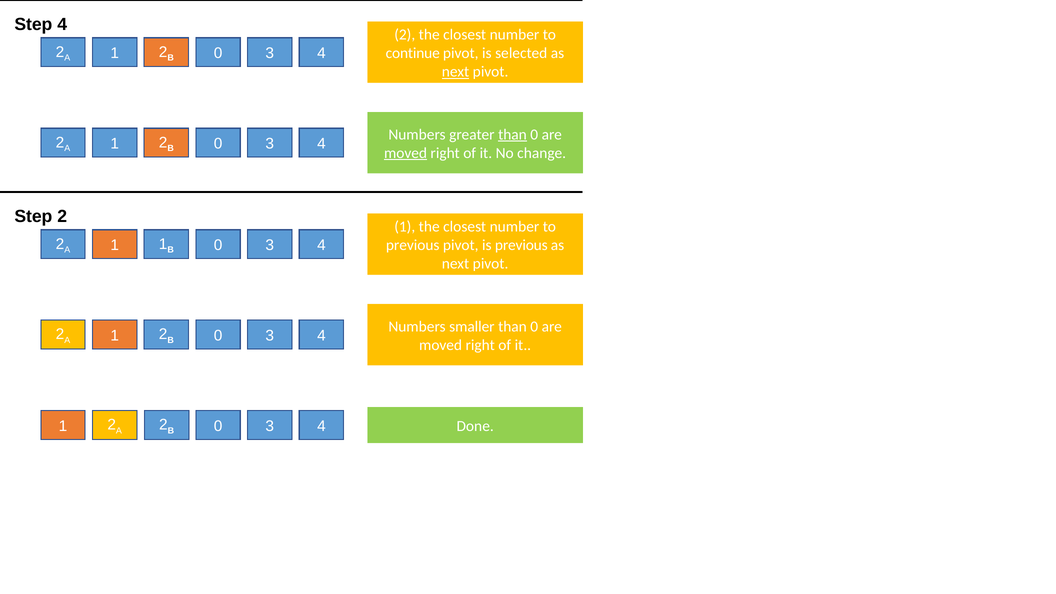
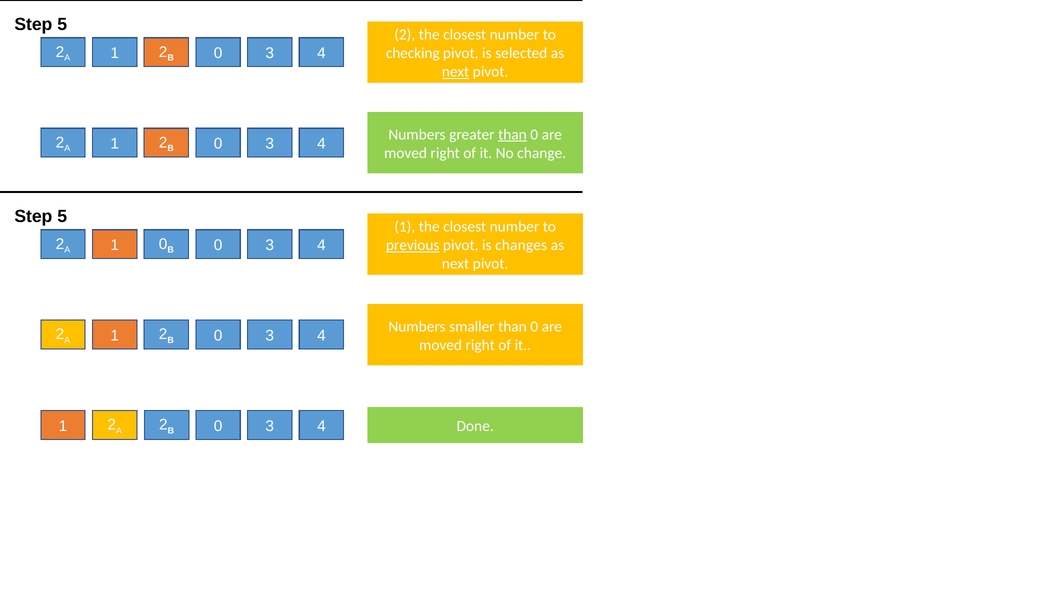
4 at (62, 24): 4 -> 5
continue: continue -> checking
moved at (406, 153) underline: present -> none
2 at (62, 216): 2 -> 5
1 1: 1 -> 0
previous at (413, 245) underline: none -> present
is previous: previous -> changes
